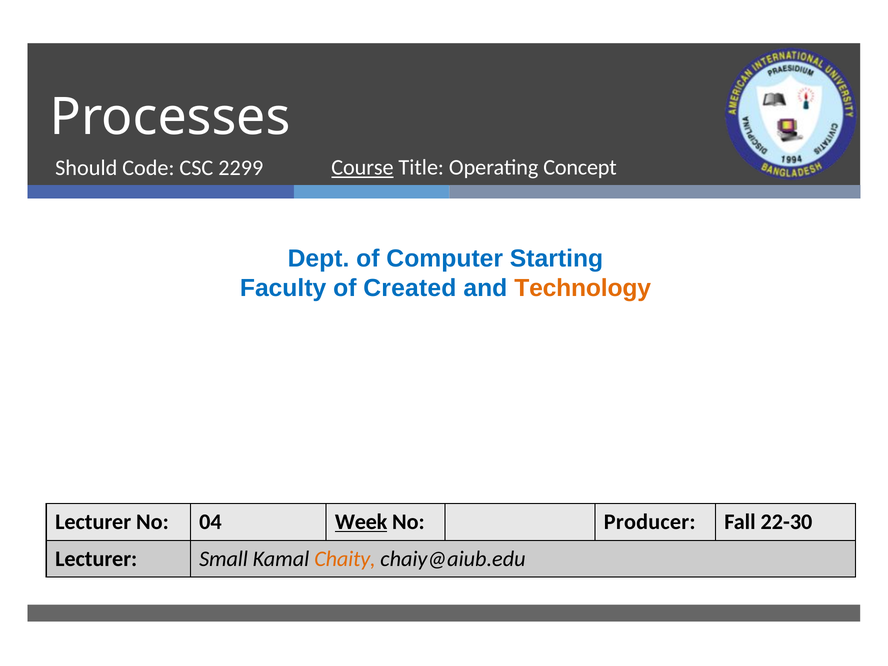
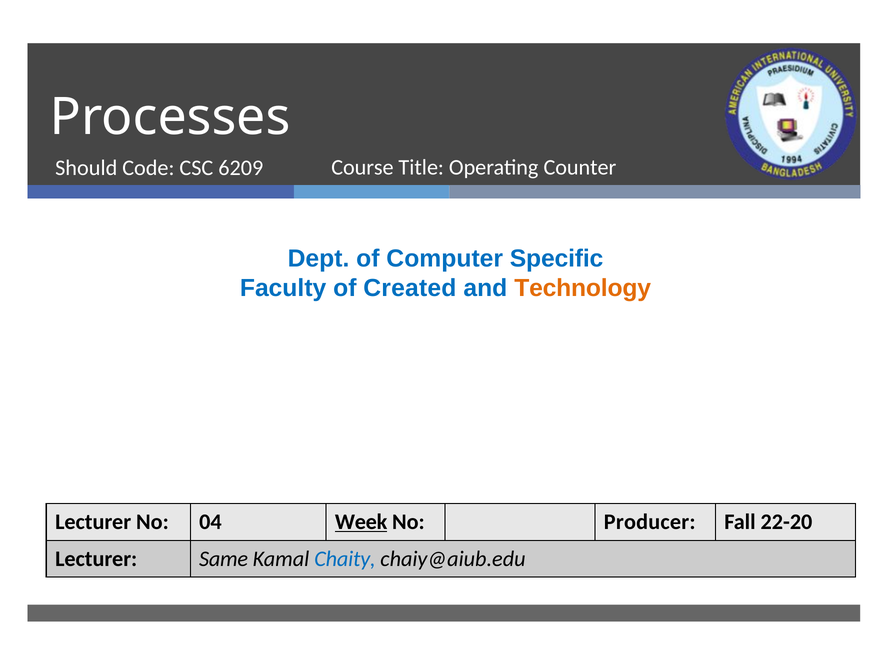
Course underline: present -> none
Concept: Concept -> Counter
2299: 2299 -> 6209
Starting: Starting -> Specific
22-30: 22-30 -> 22-20
Small: Small -> Same
Chaity colour: orange -> blue
